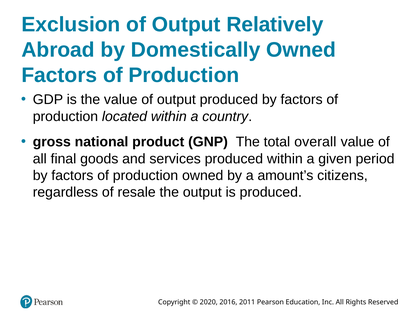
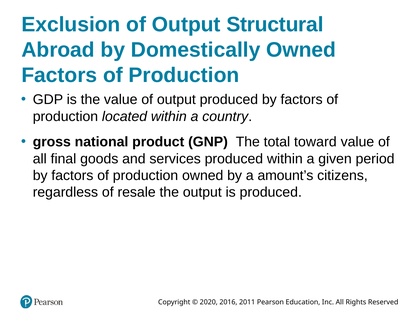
Relatively: Relatively -> Structural
overall: overall -> toward
